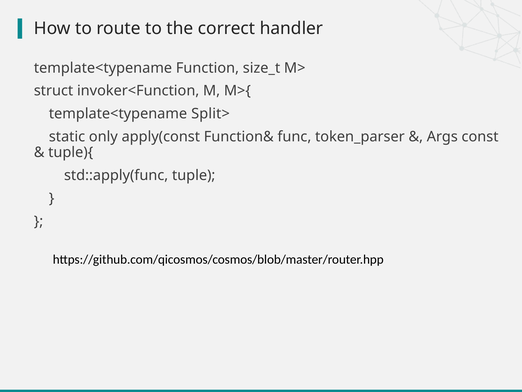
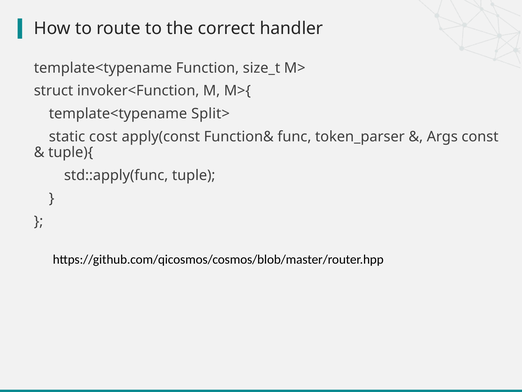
only: only -> cost
